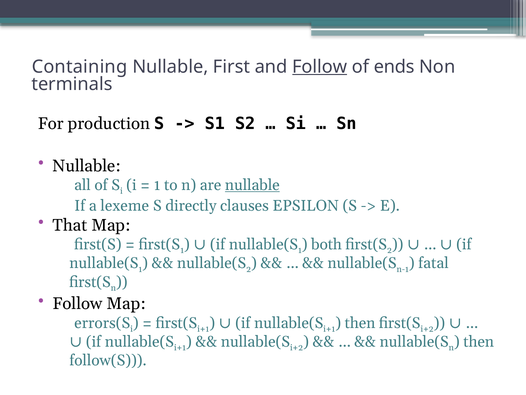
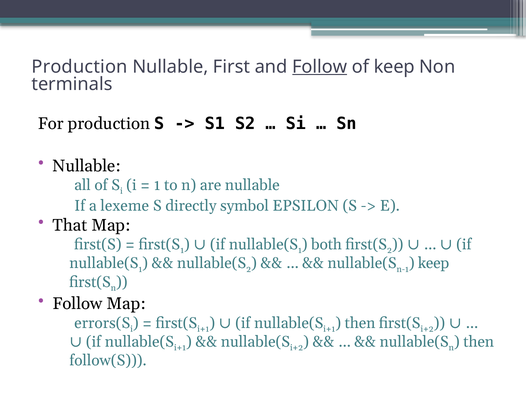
Containing at (79, 67): Containing -> Production
of ends: ends -> keep
nullable at (252, 185) underline: present -> none
clauses: clauses -> symbol
fatal at (433, 263): fatal -> keep
